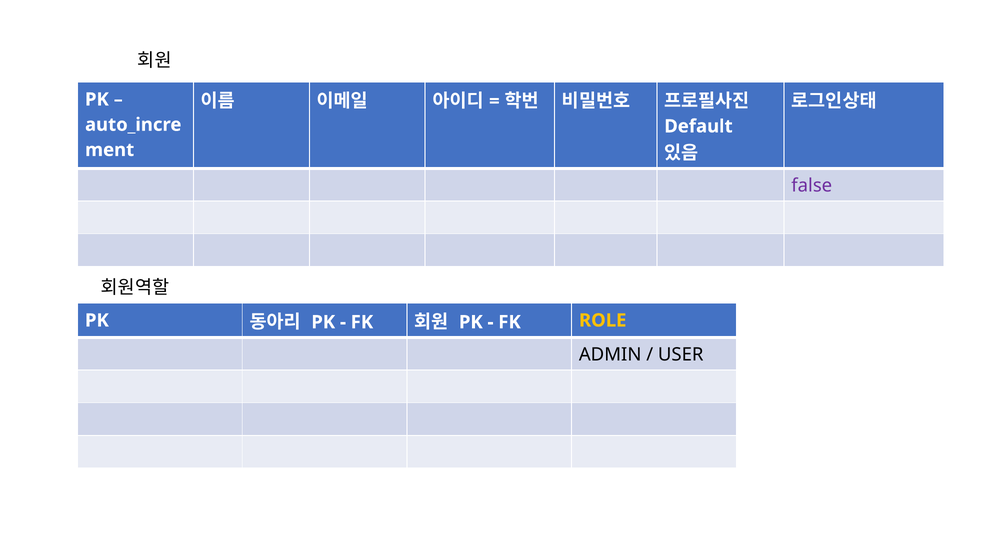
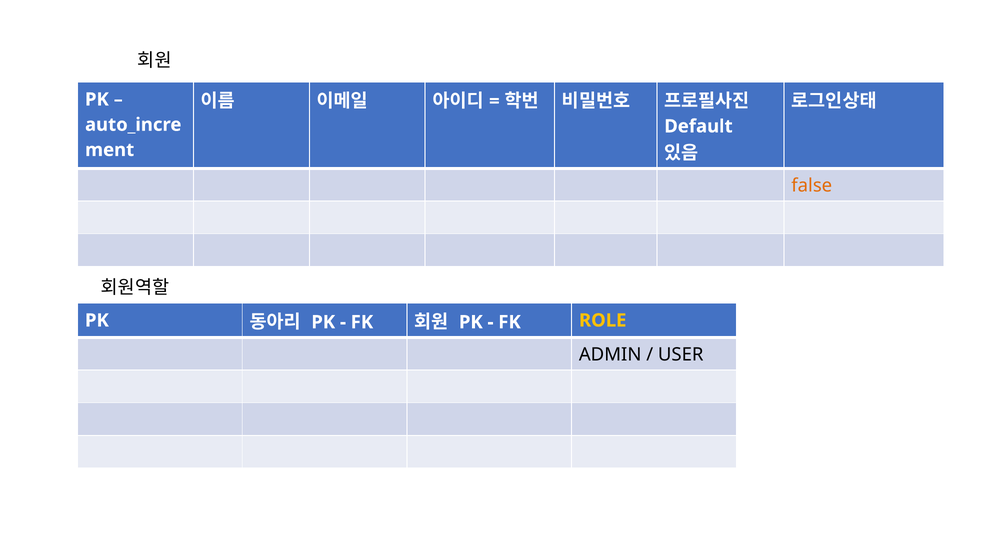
false colour: purple -> orange
